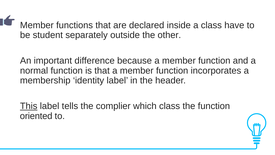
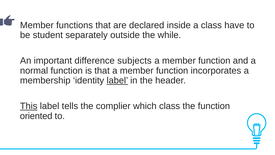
other: other -> while
because: because -> subjects
label at (117, 80) underline: none -> present
